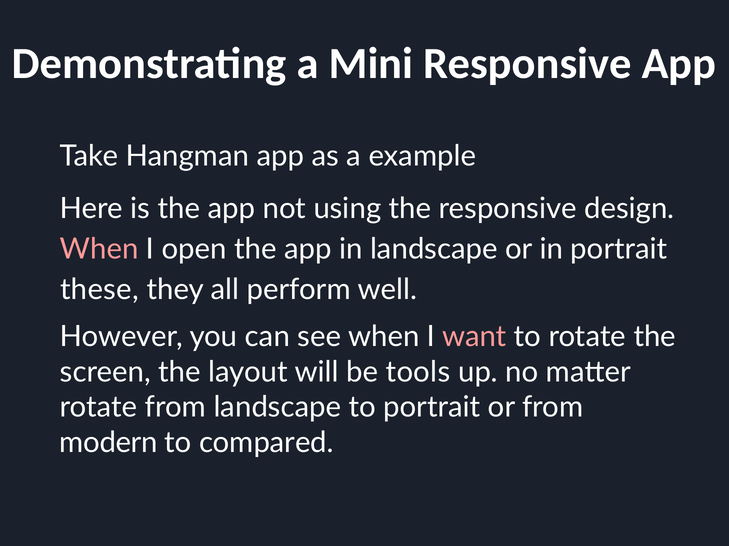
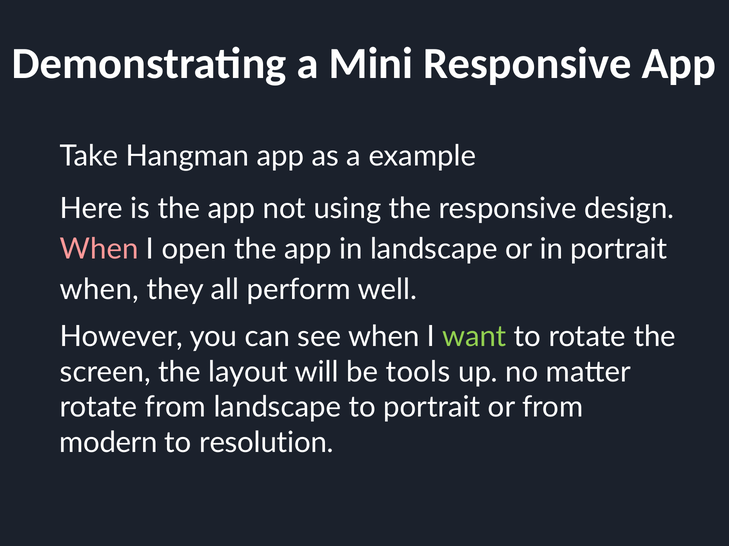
these at (99, 290): these -> when
want colour: pink -> light green
compared: compared -> resolution
